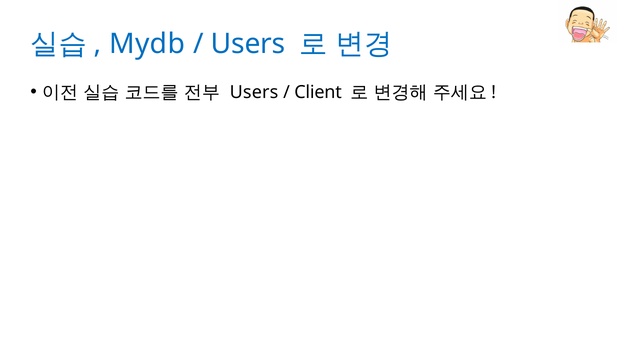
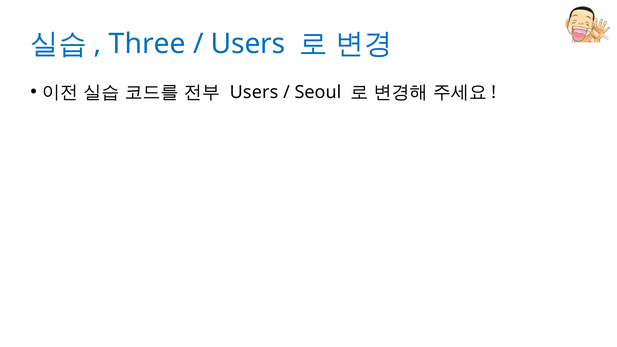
Mydb: Mydb -> Three
Client: Client -> Seoul
